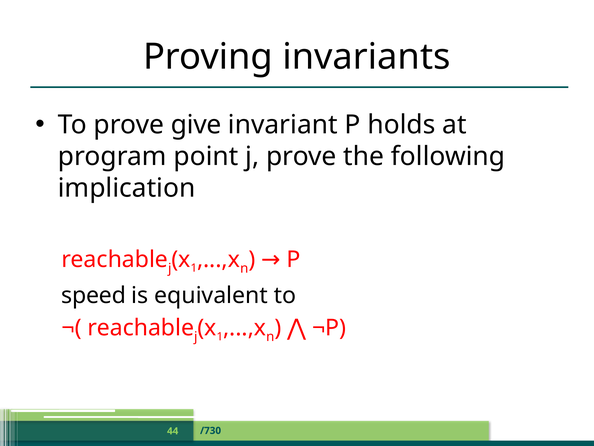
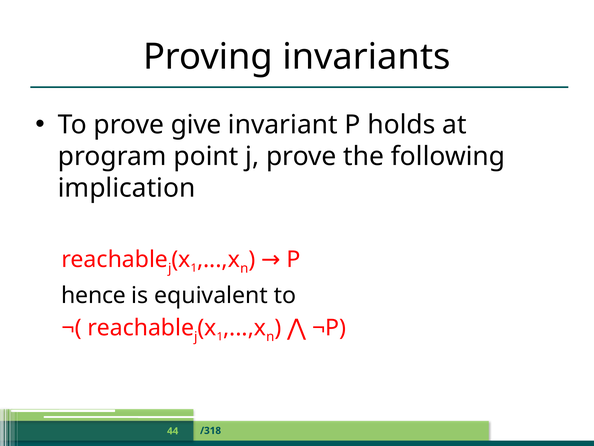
speed: speed -> hence
/730: /730 -> /318
